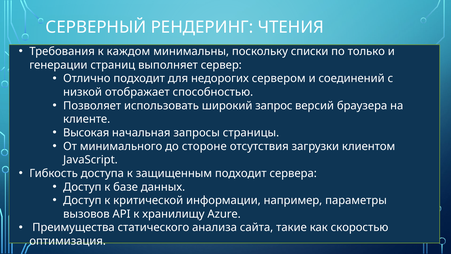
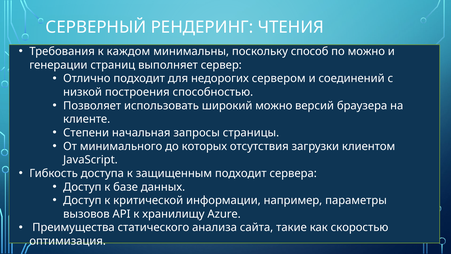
списки: списки -> способ
по только: только -> можно
отображает: отображает -> построения
широкий запрос: запрос -> можно
Высокая: Высокая -> Степени
стороне: стороне -> которых
